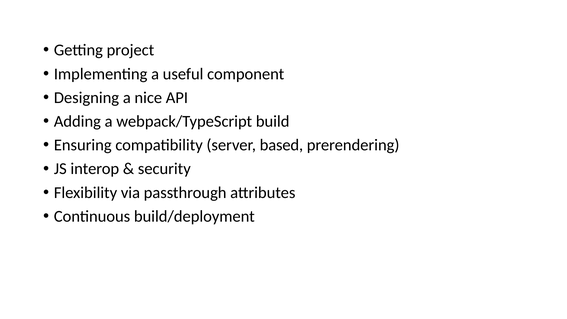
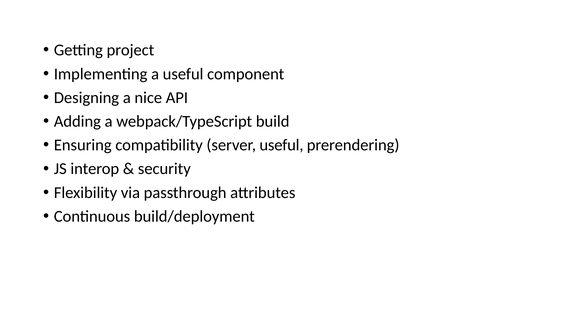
server based: based -> useful
